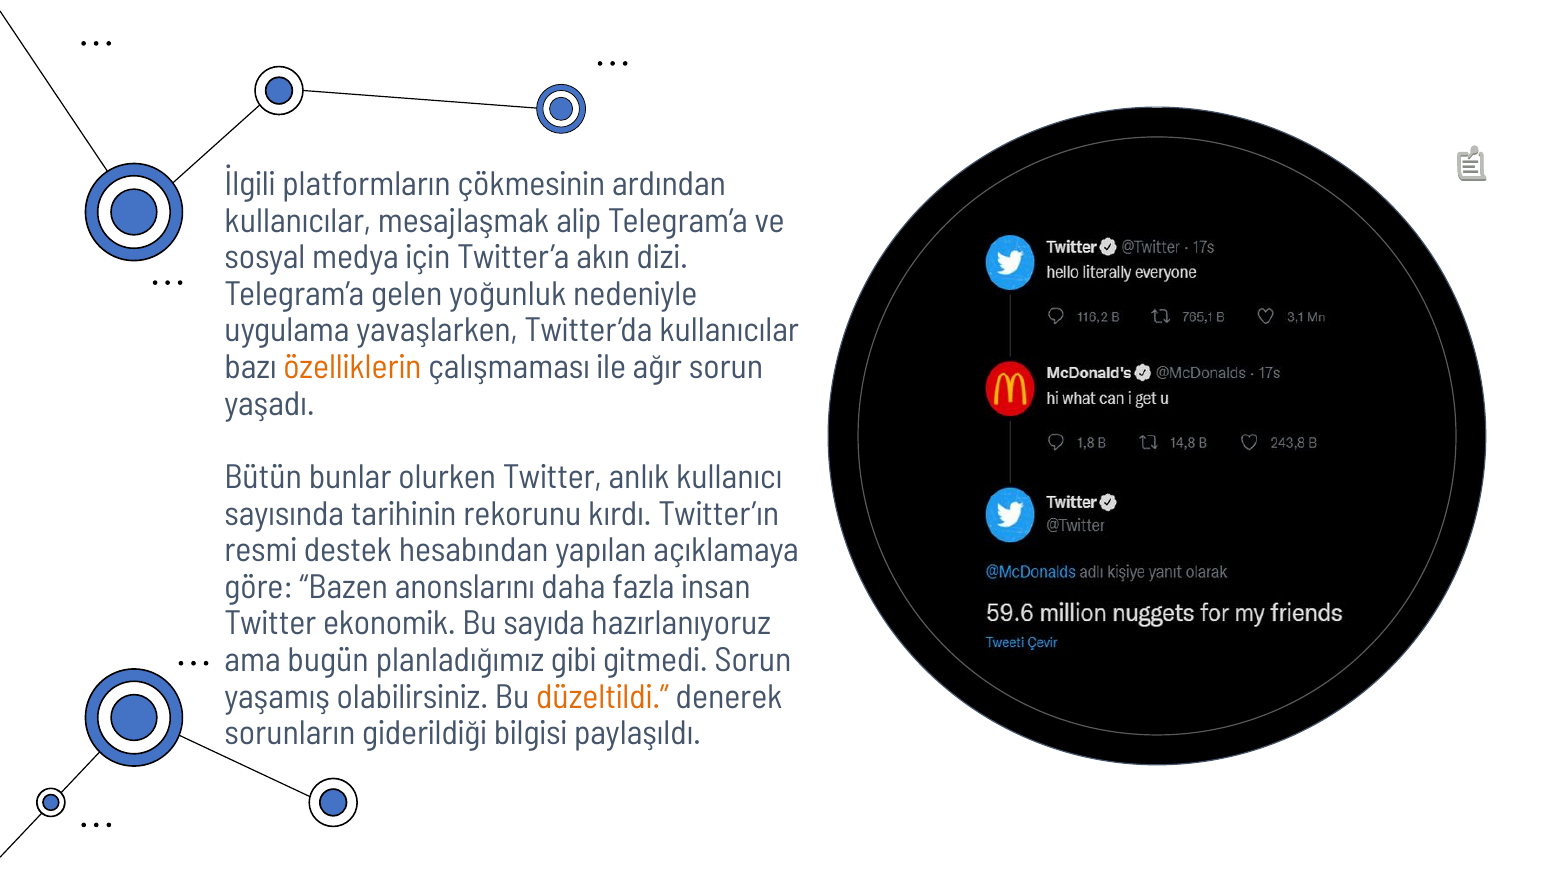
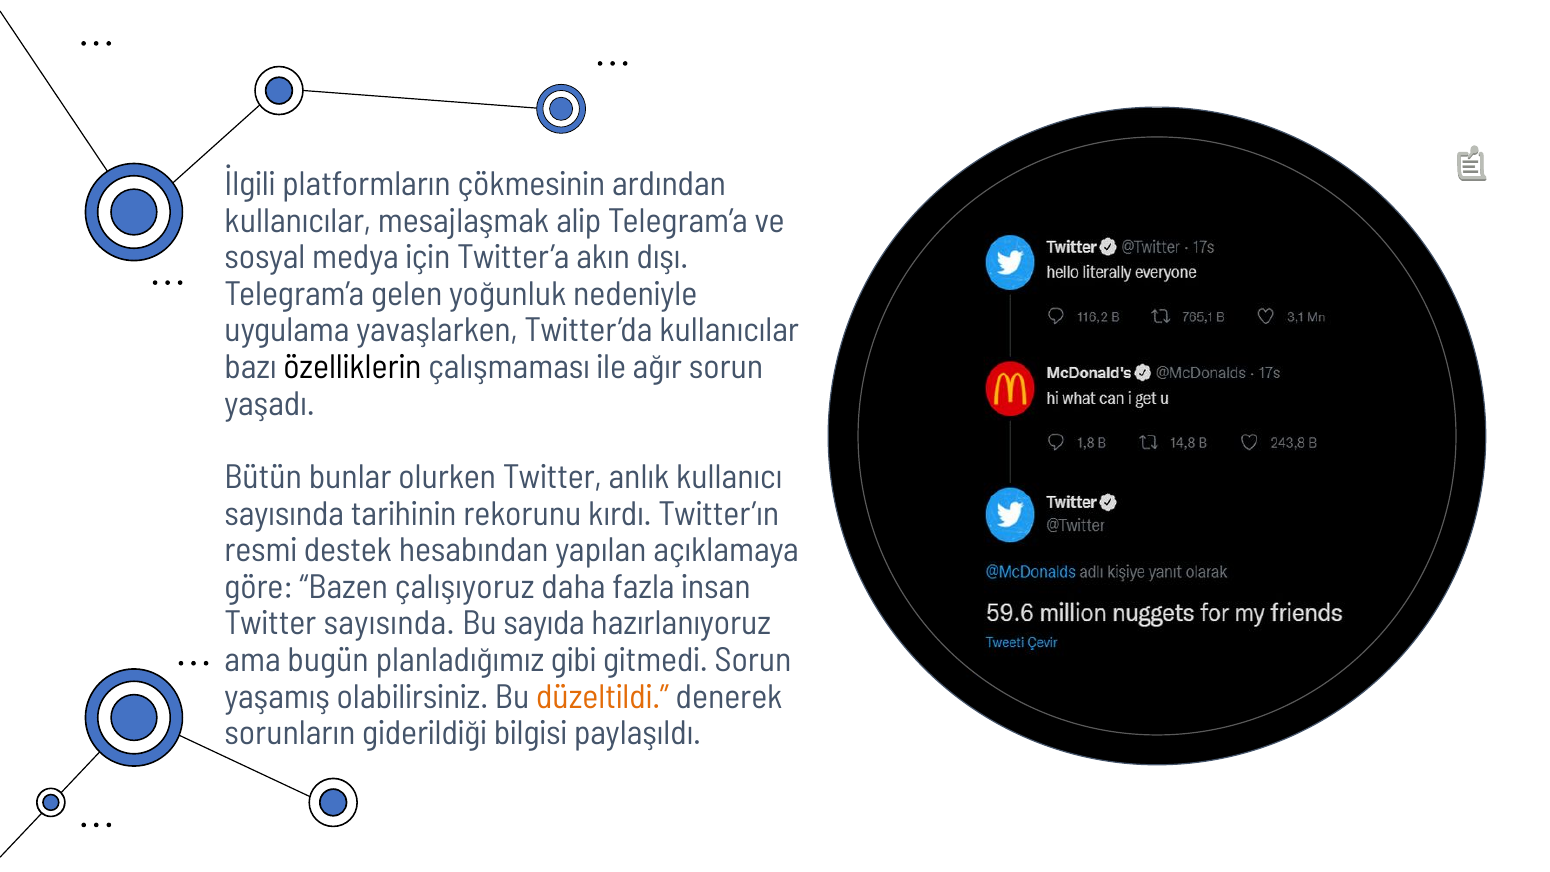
dizi: dizi -> dışı
özelliklerin colour: orange -> black
anonslarını: anonslarını -> çalışıyoruz
Twitter ekonomik: ekonomik -> sayısında
